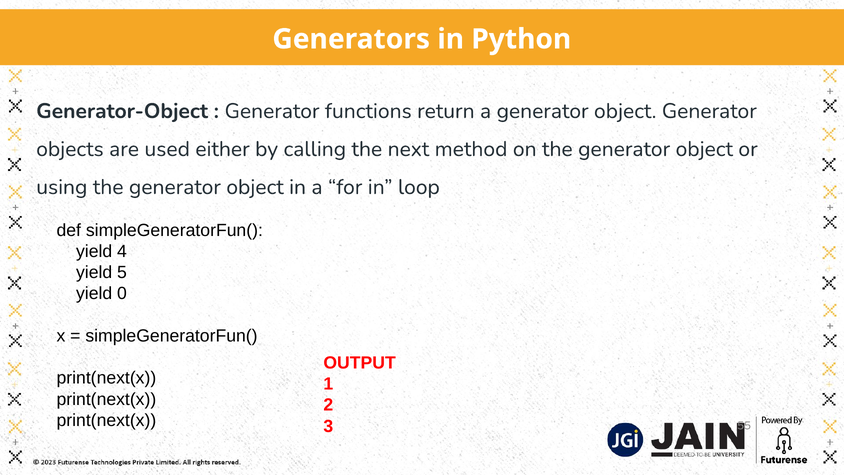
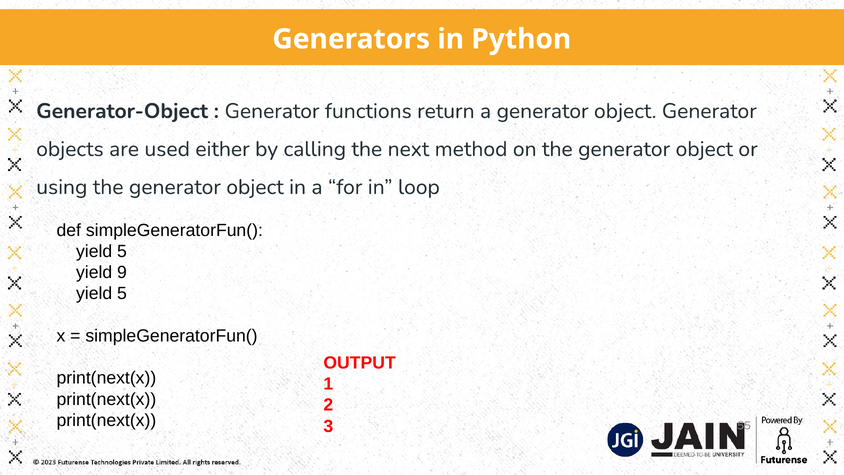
4 at (122, 251): 4 -> 5
5: 5 -> 9
0 at (122, 293): 0 -> 5
